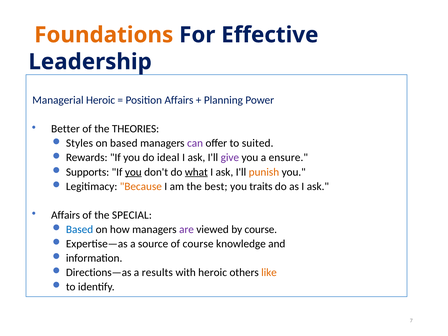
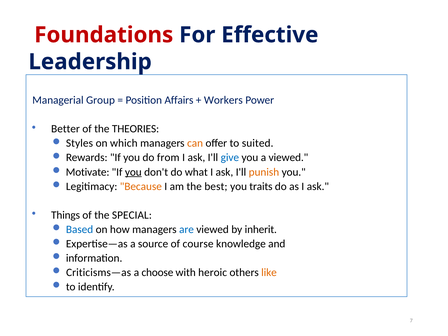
Foundations colour: orange -> red
Managerial Heroic: Heroic -> Group
Planning: Planning -> Workers
on based: based -> which
can colour: purple -> orange
ideal: ideal -> from
give colour: purple -> blue
a ensure: ensure -> viewed
Supports: Supports -> Motivate
what underline: present -> none
Affairs at (66, 215): Affairs -> Things
are colour: purple -> blue
by course: course -> inherit
Directions—as: Directions—as -> Criticisms—as
results: results -> choose
